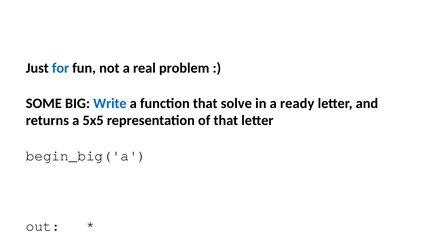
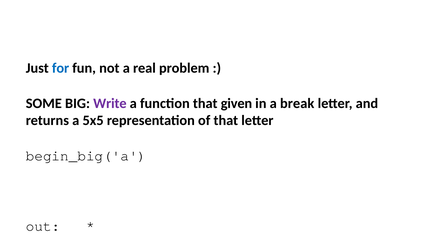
Write colour: blue -> purple
solve: solve -> given
ready: ready -> break
